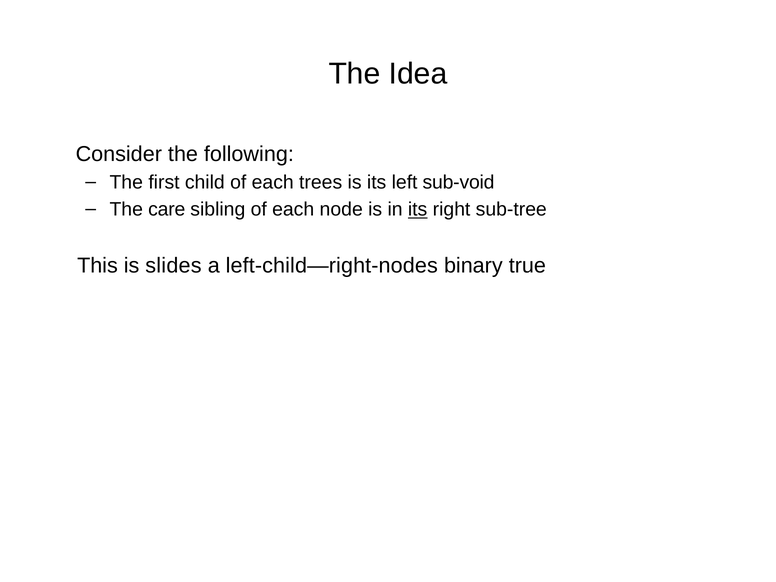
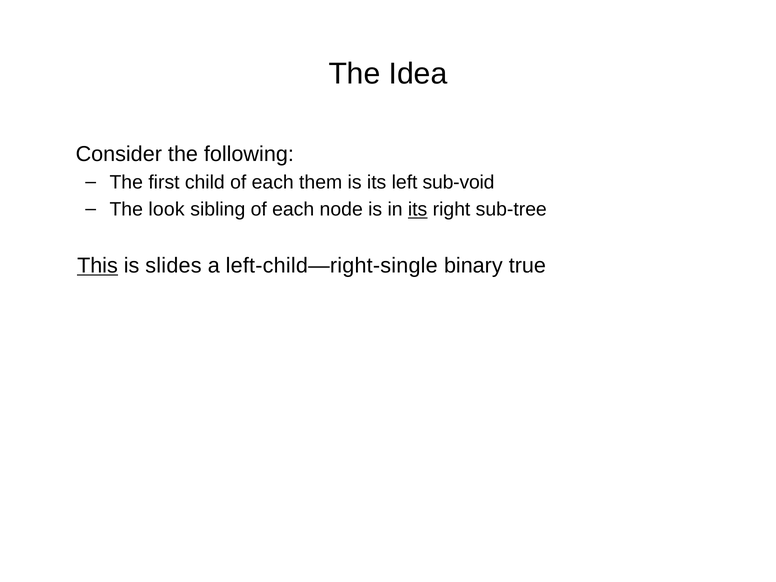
trees: trees -> them
care: care -> look
This underline: none -> present
left-child—right-nodes: left-child—right-nodes -> left-child—right-single
